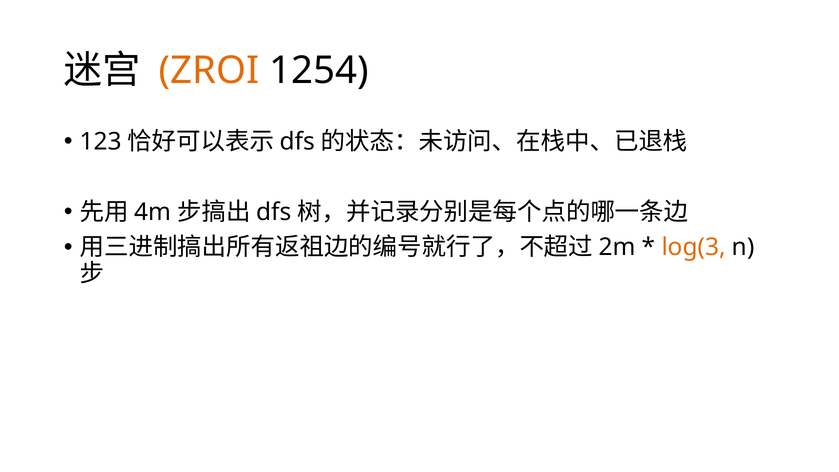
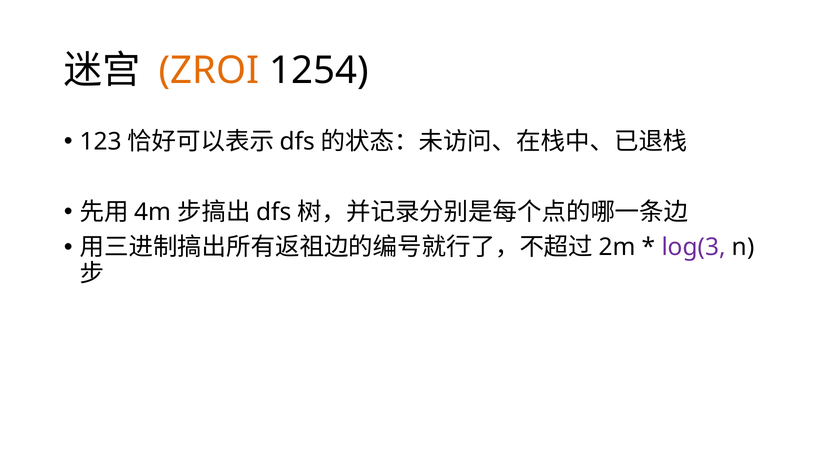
log(3 colour: orange -> purple
